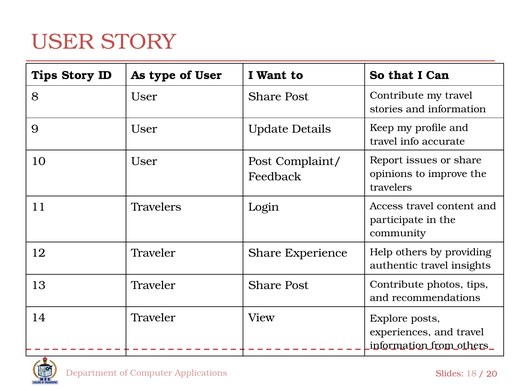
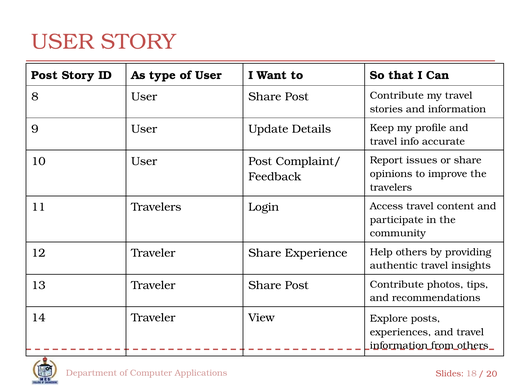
Tips at (44, 75): Tips -> Post
